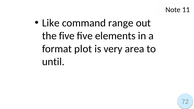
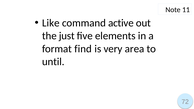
range: range -> active
the five: five -> just
plot: plot -> find
